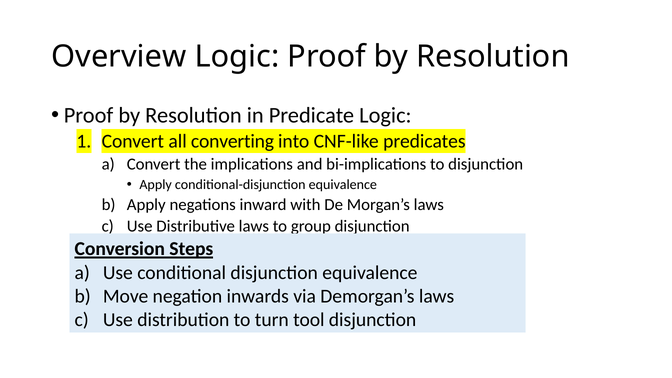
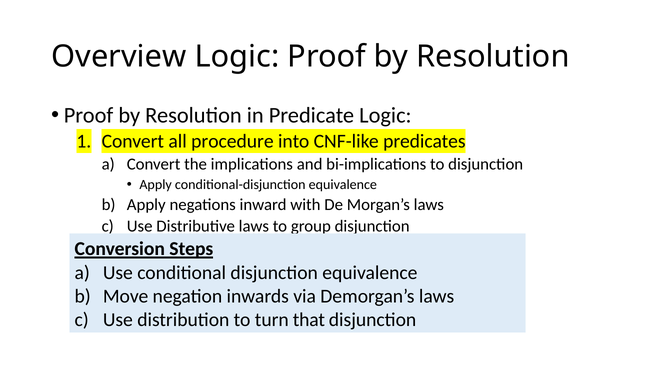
converting: converting -> procedure
tool: tool -> that
